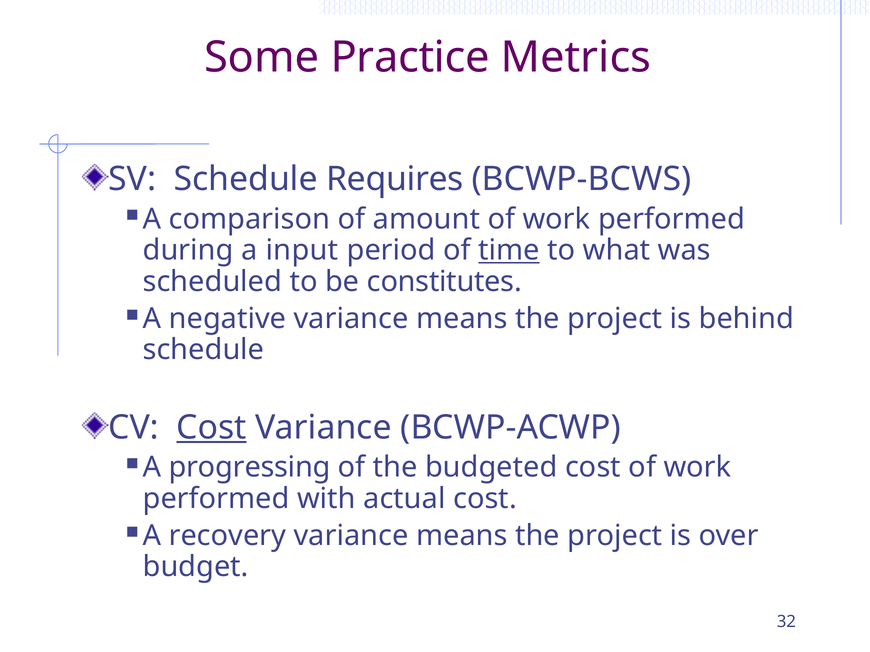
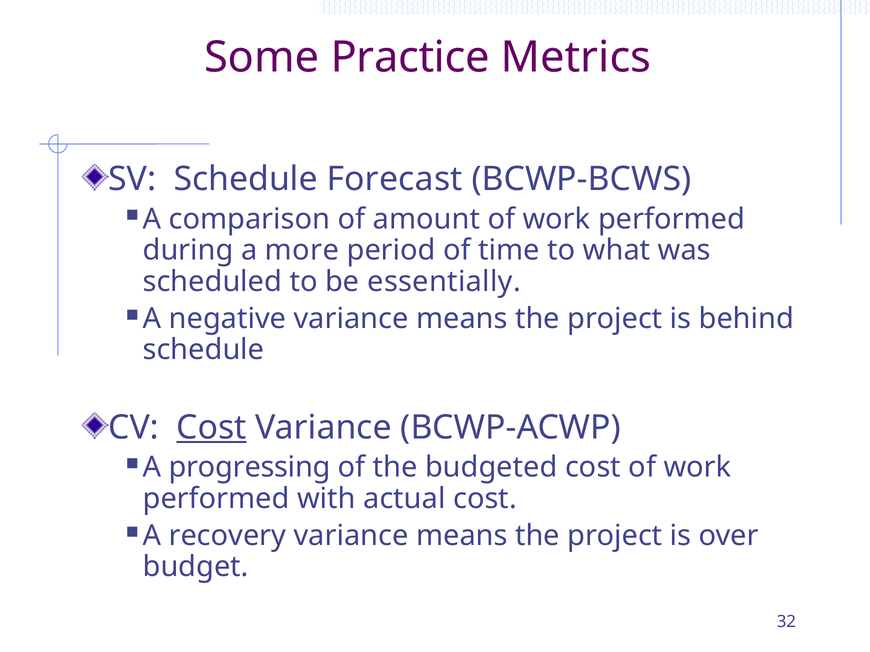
Requires: Requires -> Forecast
input: input -> more
time underline: present -> none
constitutes: constitutes -> essentially
